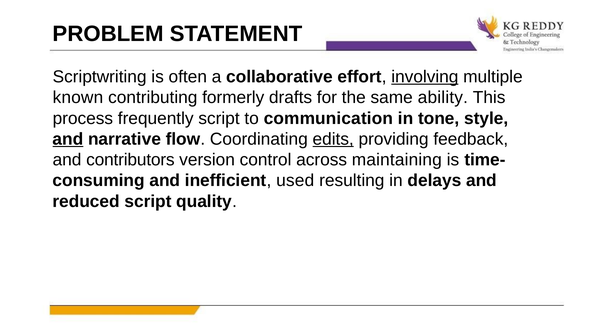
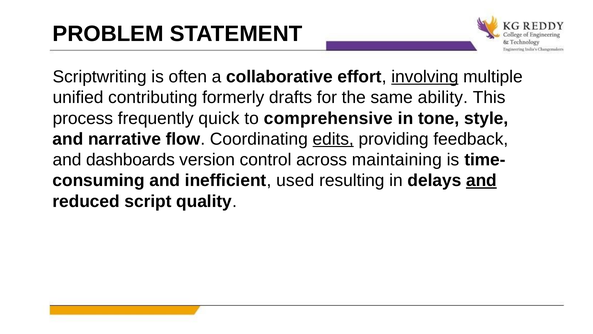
known: known -> unified
frequently script: script -> quick
communication: communication -> comprehensive
and at (68, 139) underline: present -> none
contributors: contributors -> dashboards
and at (481, 180) underline: none -> present
